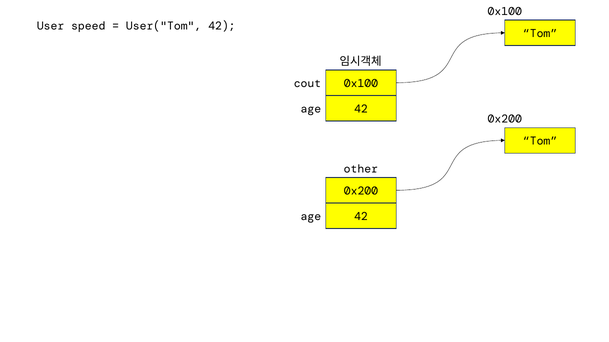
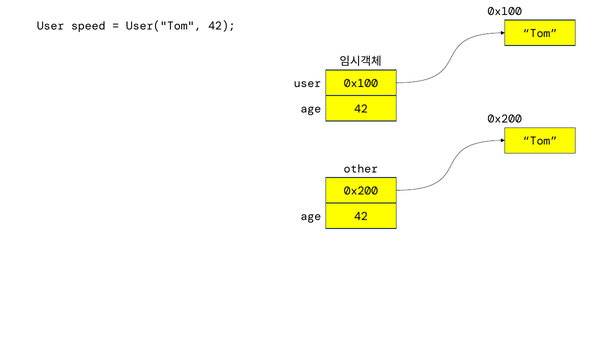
cout at (307, 84): cout -> user
